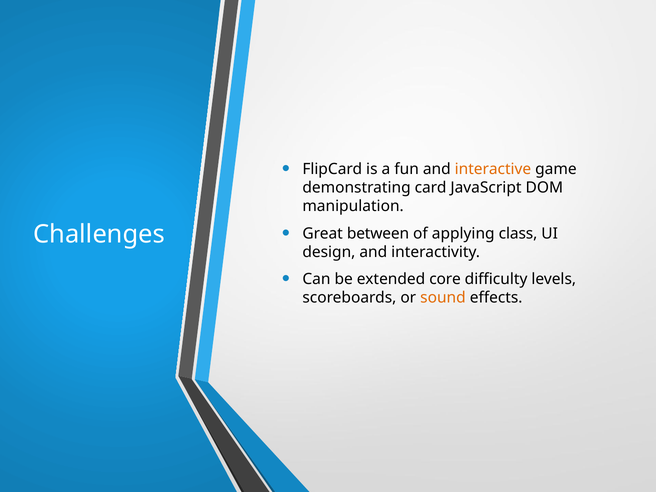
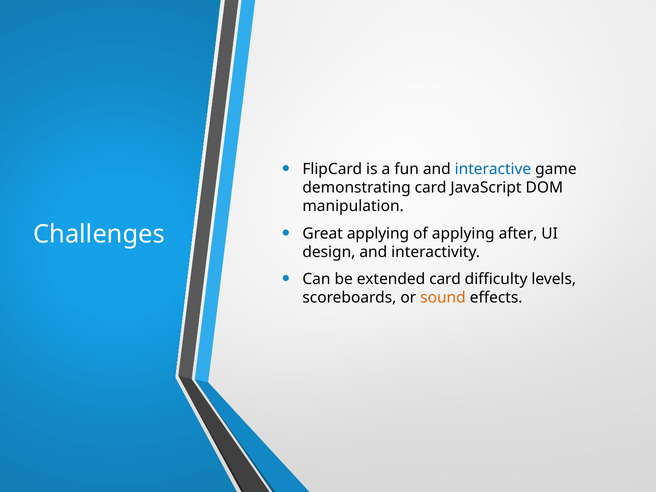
interactive colour: orange -> blue
Great between: between -> applying
class: class -> after
extended core: core -> card
